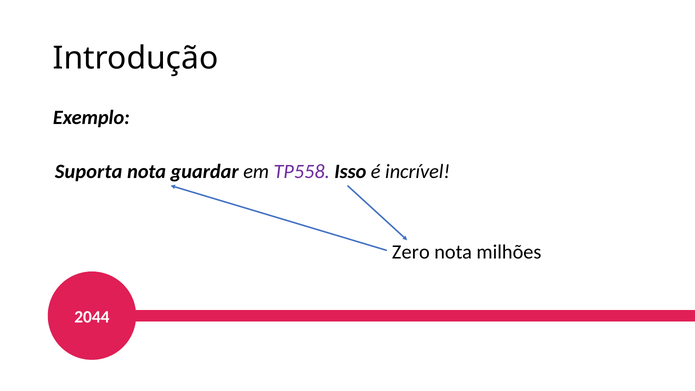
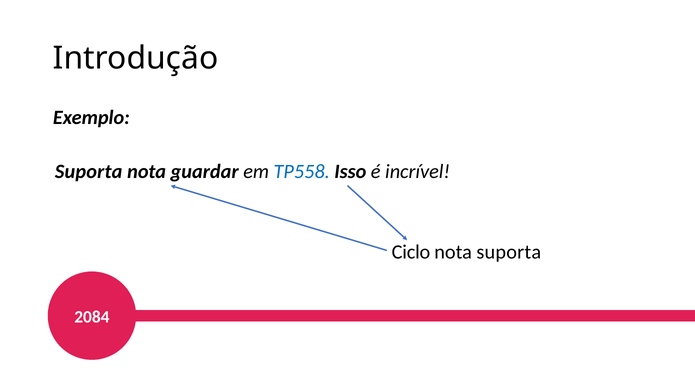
TP558 colour: purple -> blue
Zero: Zero -> Ciclo
nota milhões: milhões -> suporta
2044: 2044 -> 2084
